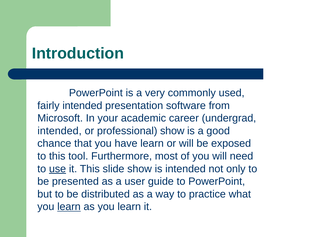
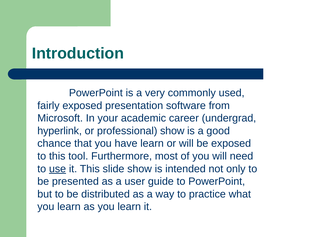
fairly intended: intended -> exposed
intended at (60, 131): intended -> hyperlink
learn at (69, 207) underline: present -> none
